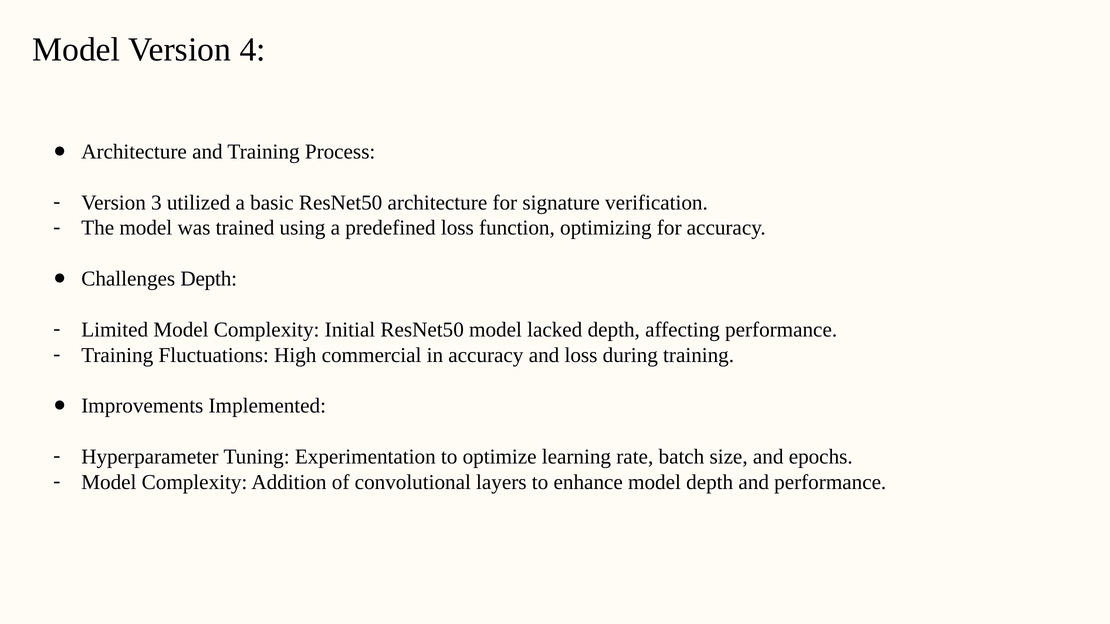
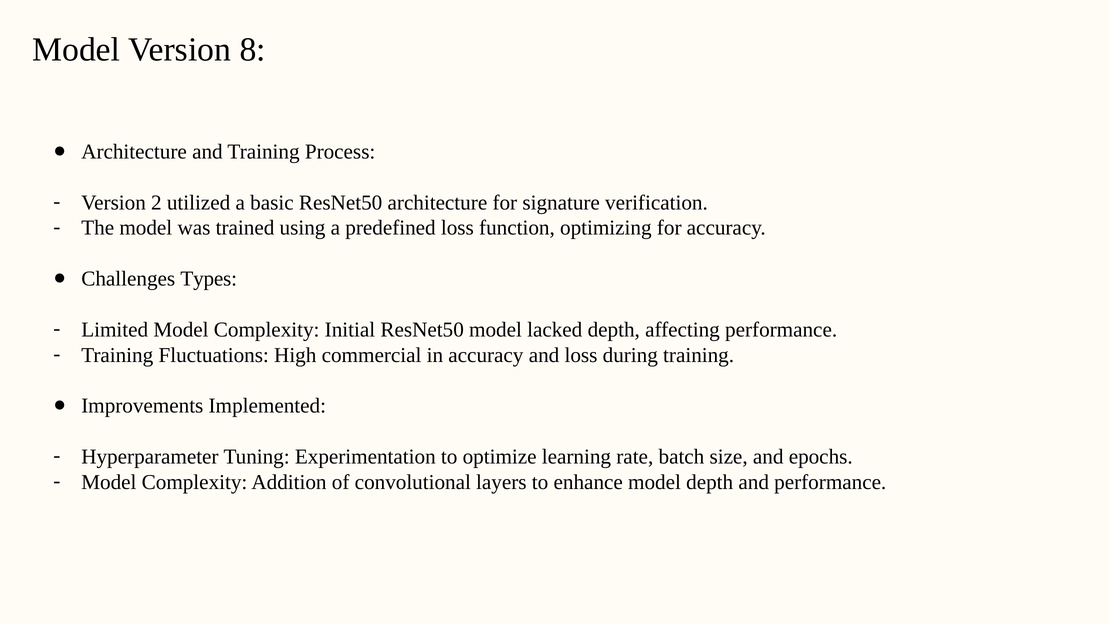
4: 4 -> 8
3: 3 -> 2
Challenges Depth: Depth -> Types
